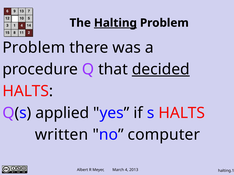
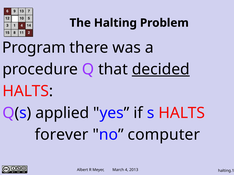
Halting underline: present -> none
Problem at (34, 48): Problem -> Program
written: written -> forever
